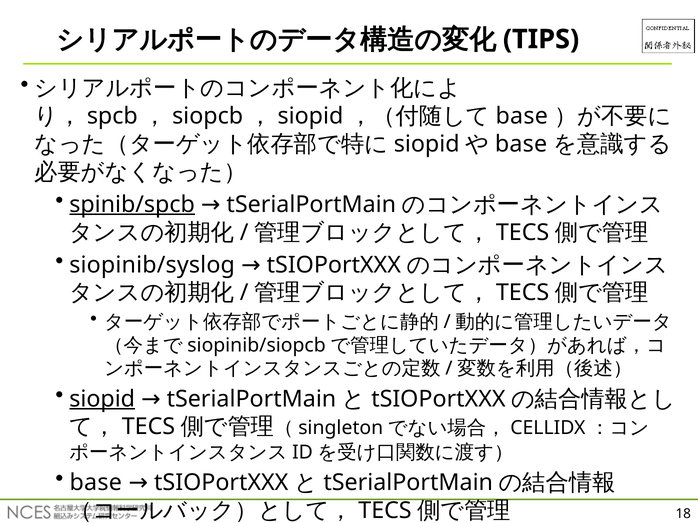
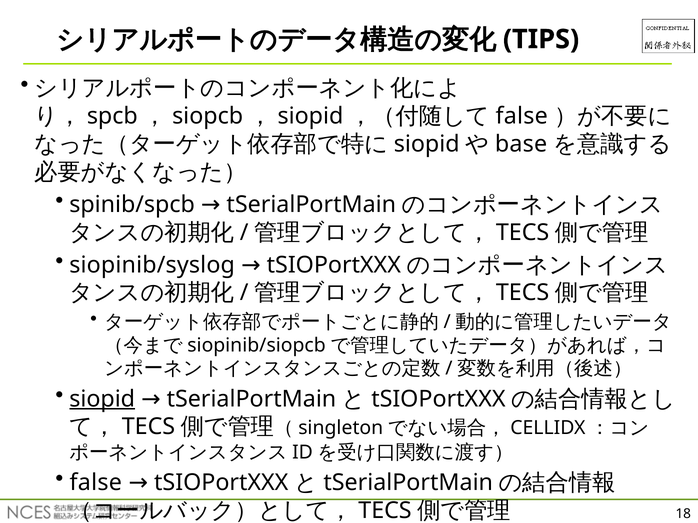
base at (522, 116): base -> false
spinib/spcb underline: present -> none
base at (96, 483): base -> false
